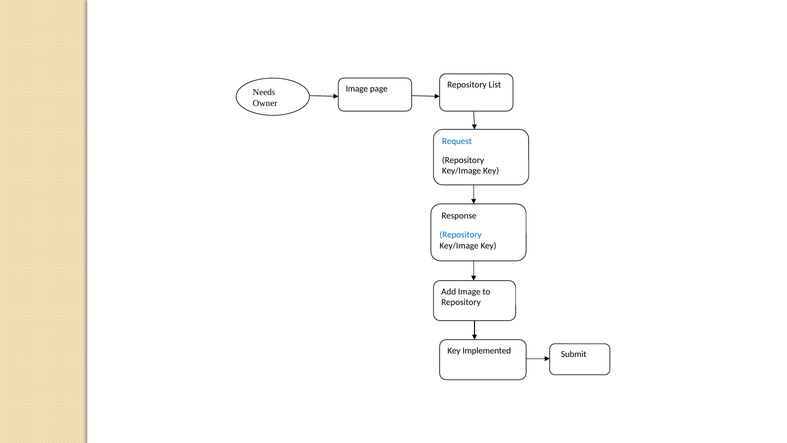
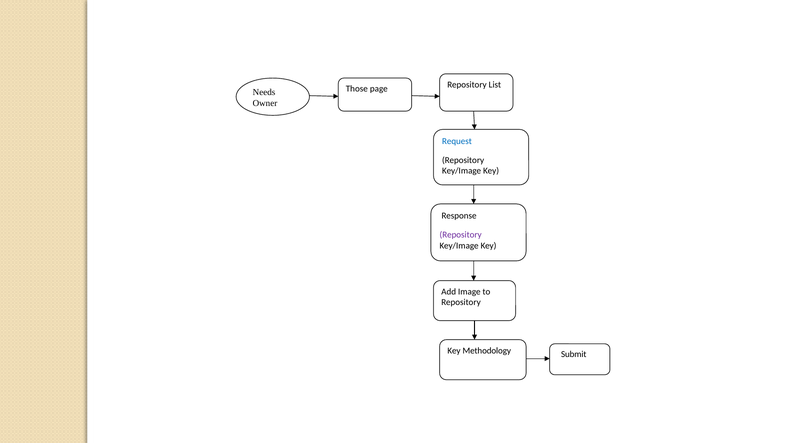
Image at (357, 89): Image -> Those
Repository at (461, 235) colour: blue -> purple
Implemented: Implemented -> Methodology
